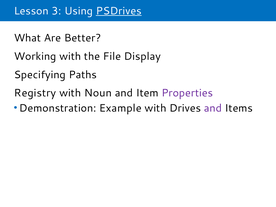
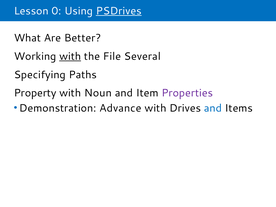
3: 3 -> 0
with at (70, 56) underline: none -> present
Display: Display -> Several
Registry: Registry -> Property
Example: Example -> Advance
and at (213, 108) colour: purple -> blue
